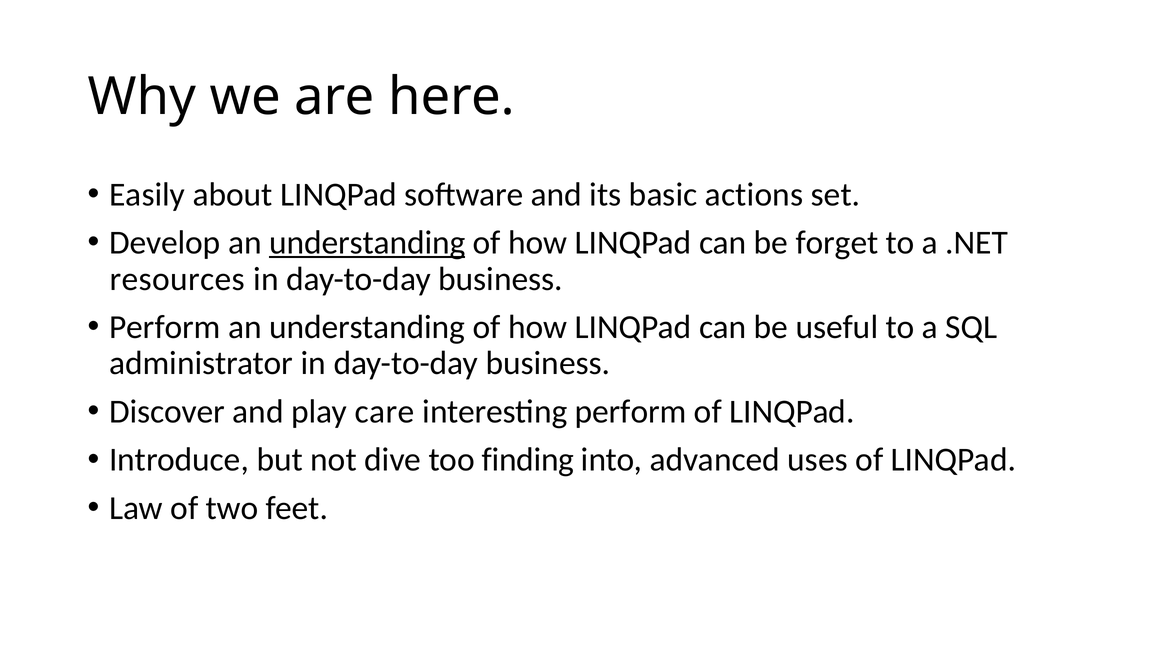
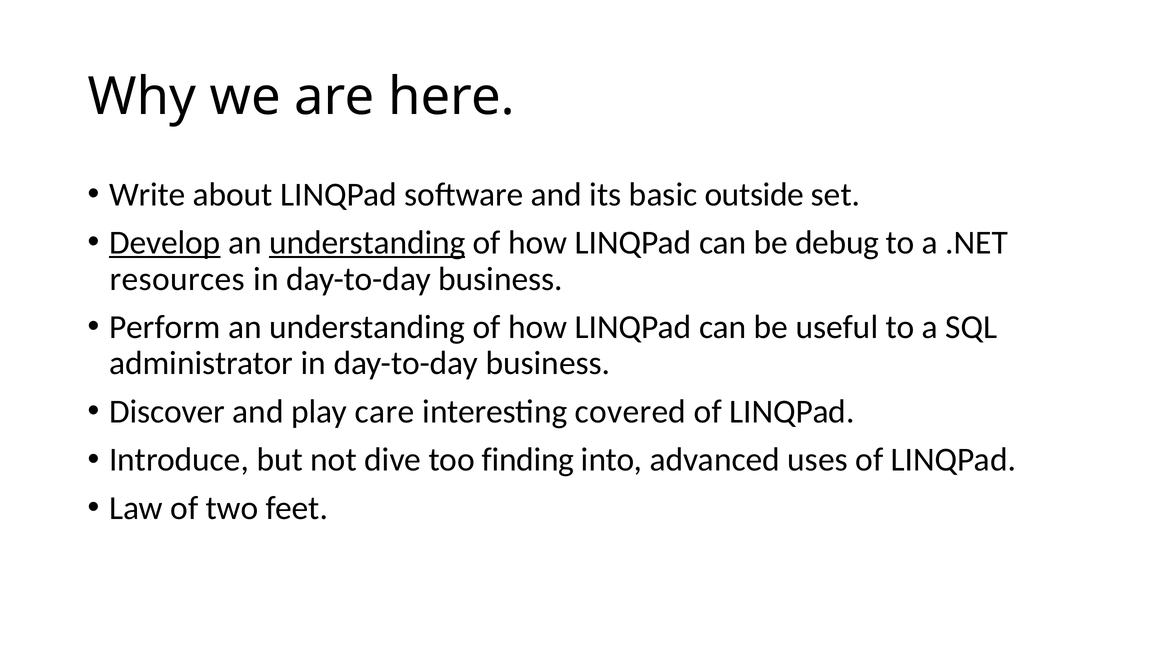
Easily: Easily -> Write
actions: actions -> outside
Develop underline: none -> present
forget: forget -> debug
interesting perform: perform -> covered
